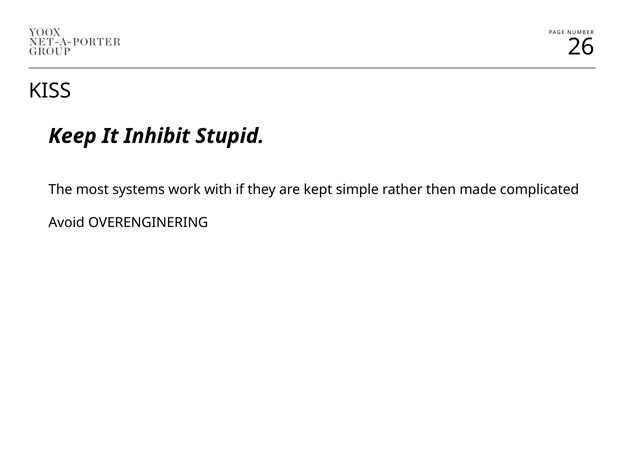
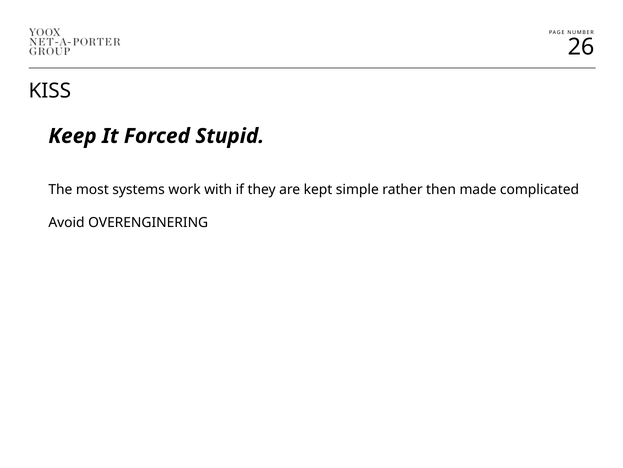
Inhibit: Inhibit -> Forced
